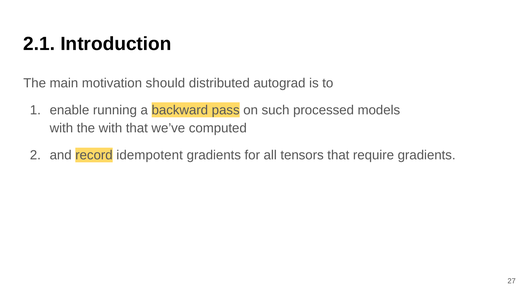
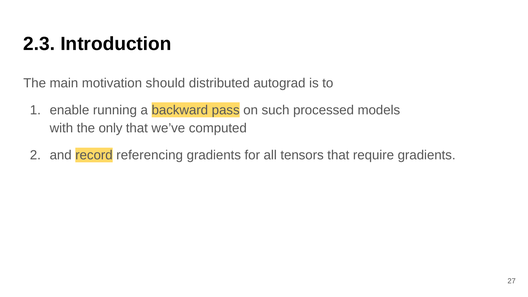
2.1: 2.1 -> 2.3
the with: with -> only
idempotent: idempotent -> referencing
